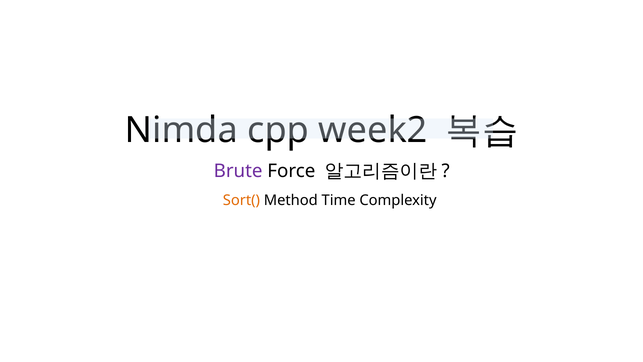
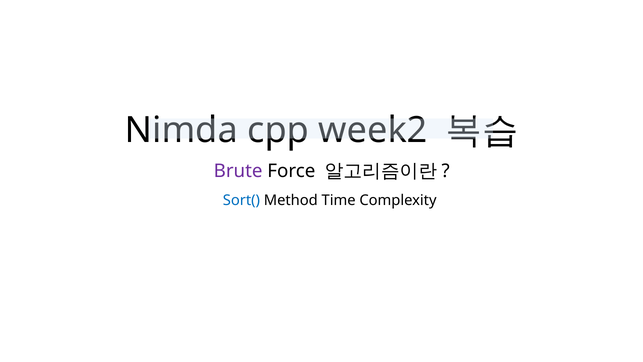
Sort( colour: orange -> blue
